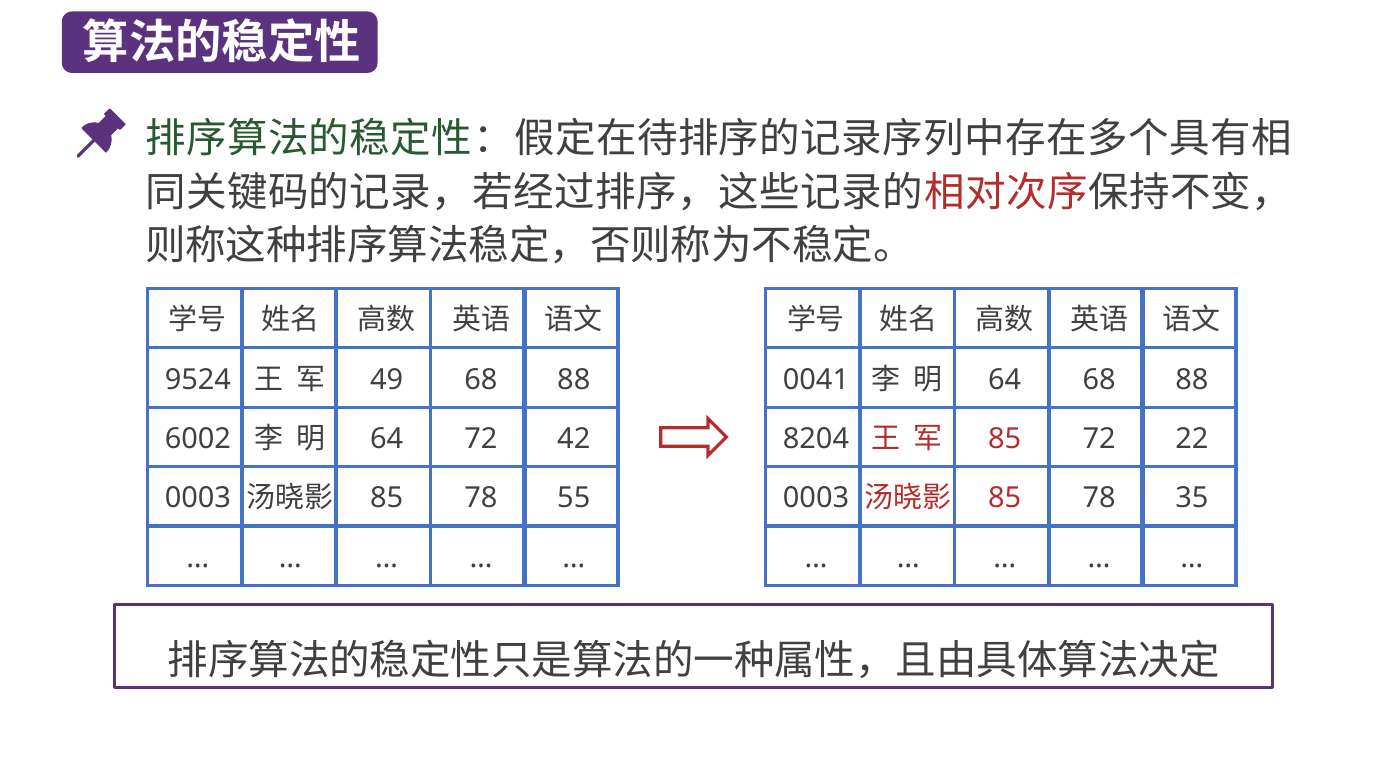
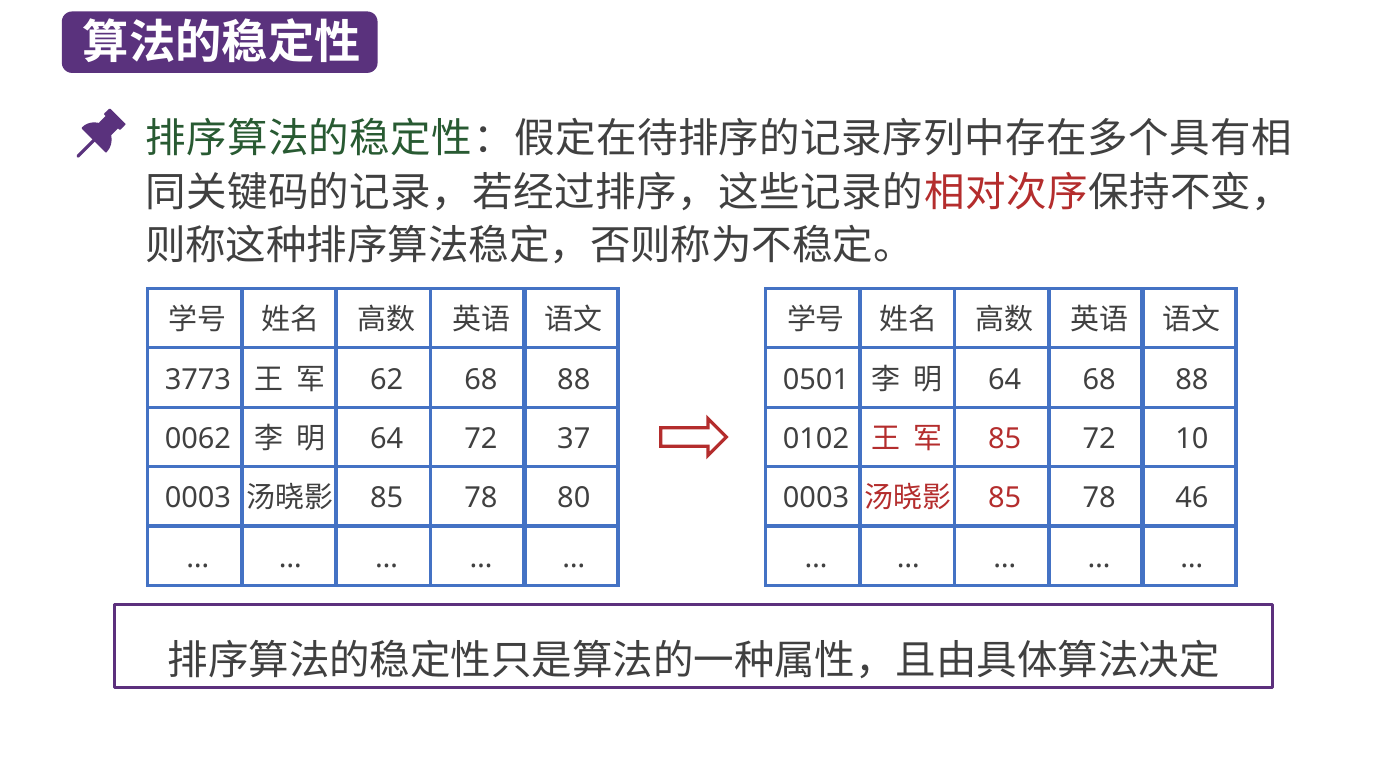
9524: 9524 -> 3773
49: 49 -> 62
0041: 0041 -> 0501
6002: 6002 -> 0062
42: 42 -> 37
8204: 8204 -> 0102
22: 22 -> 10
55: 55 -> 80
35: 35 -> 46
